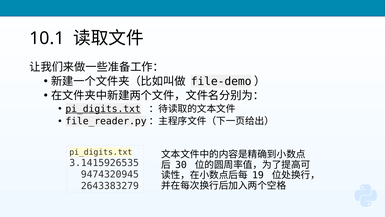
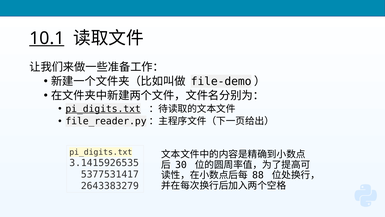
10.1 underline: none -> present
9474320945: 9474320945 -> 5377531417
19: 19 -> 88
